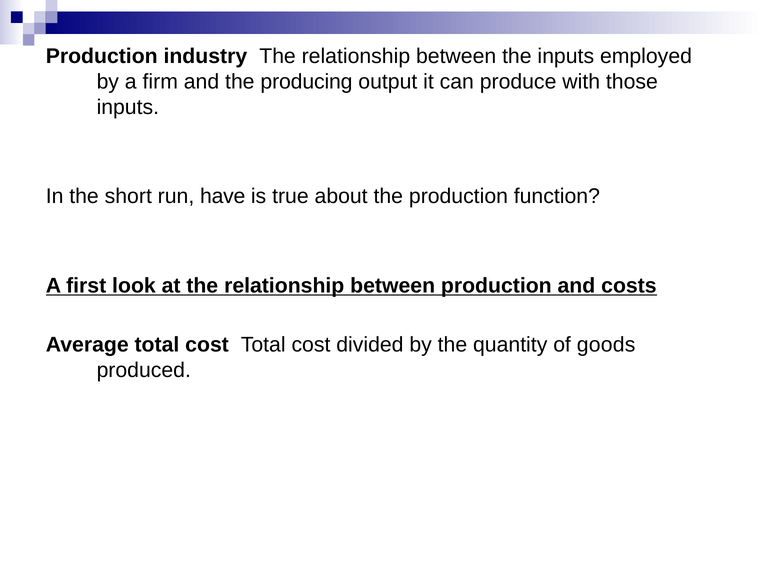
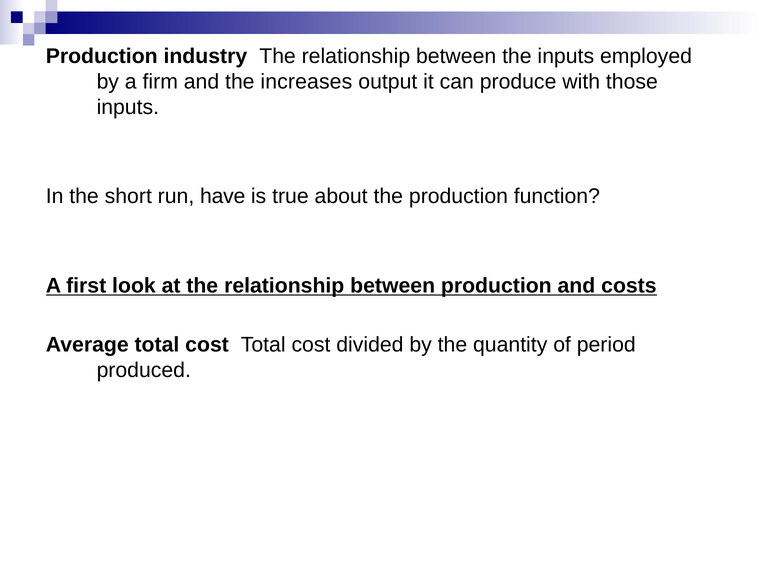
producing: producing -> increases
goods: goods -> period
